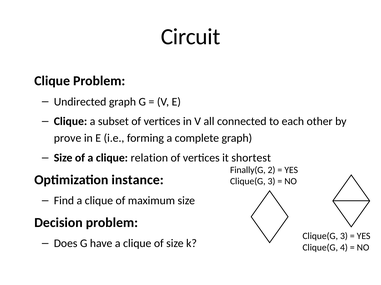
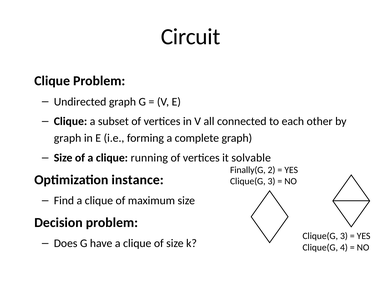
prove at (68, 138): prove -> graph
relation: relation -> running
shortest: shortest -> solvable
